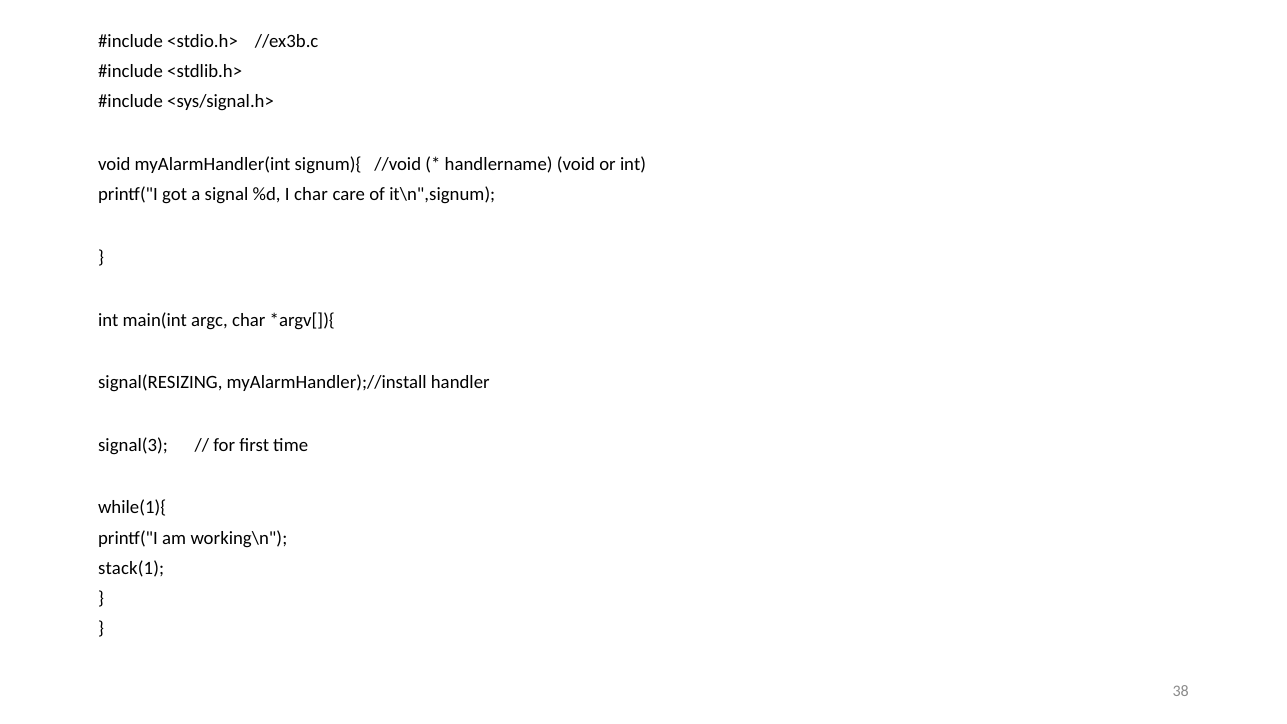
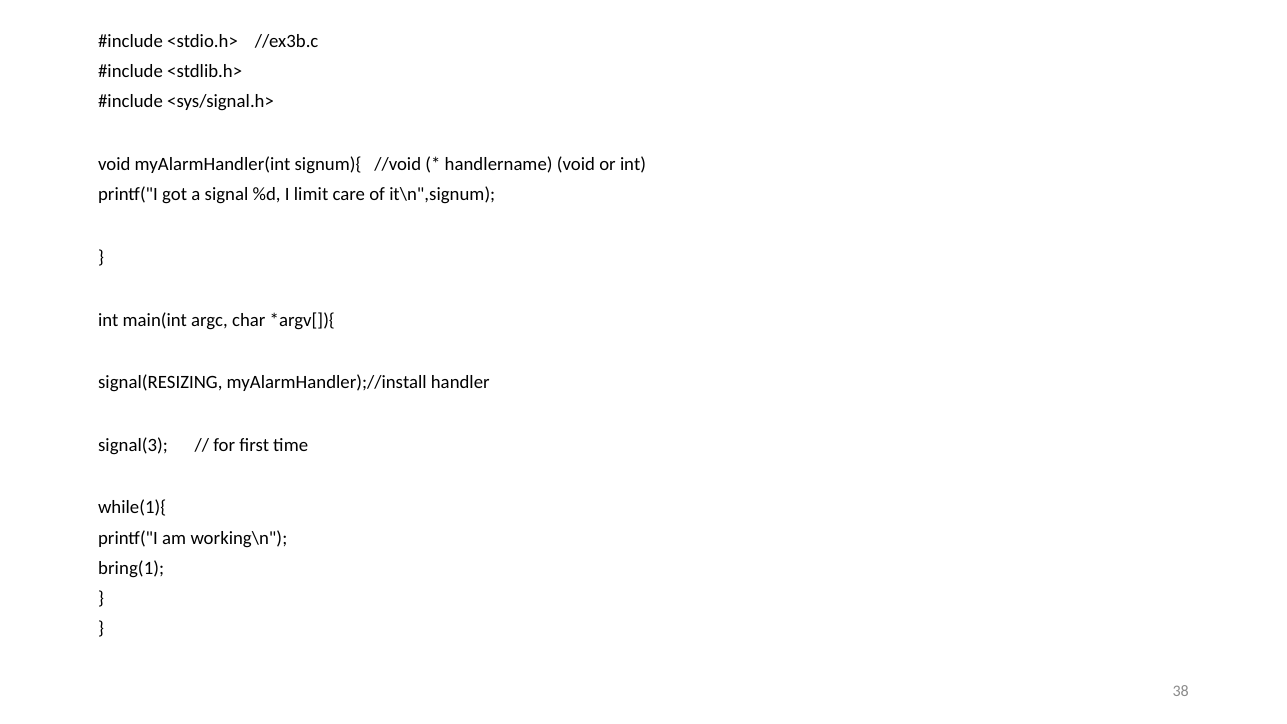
I char: char -> limit
stack(1: stack(1 -> bring(1
